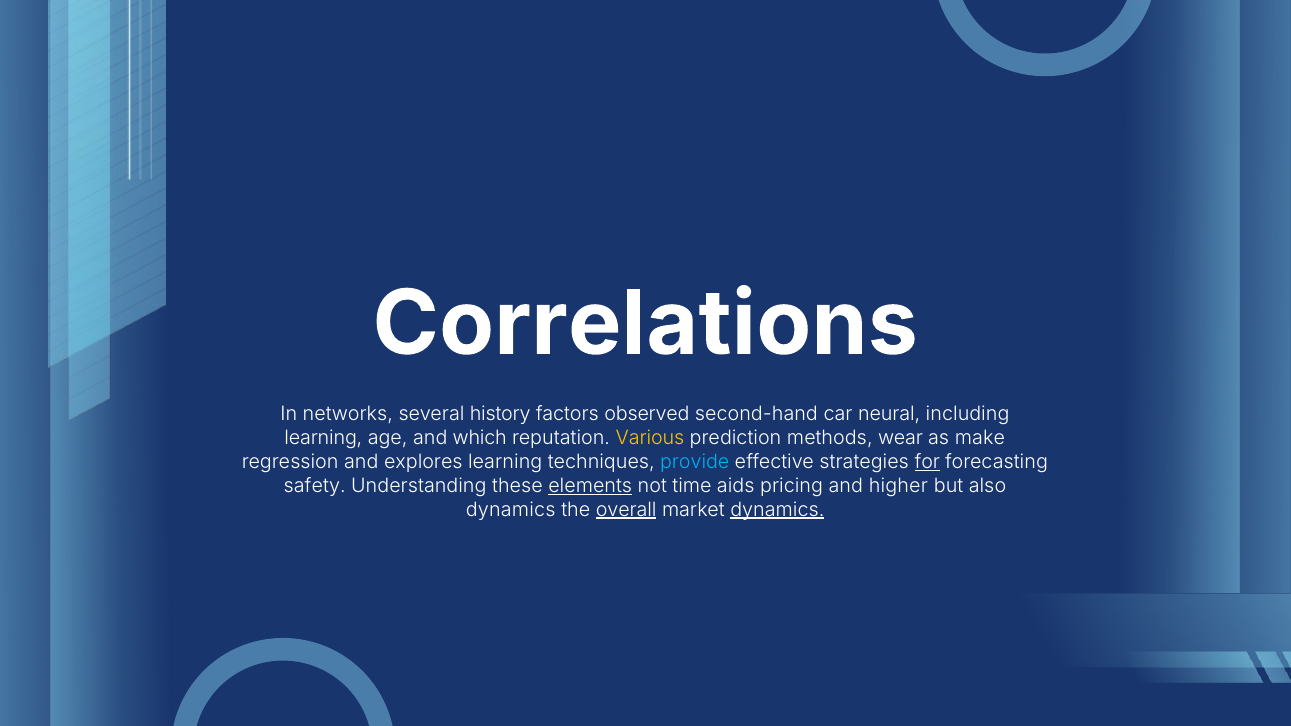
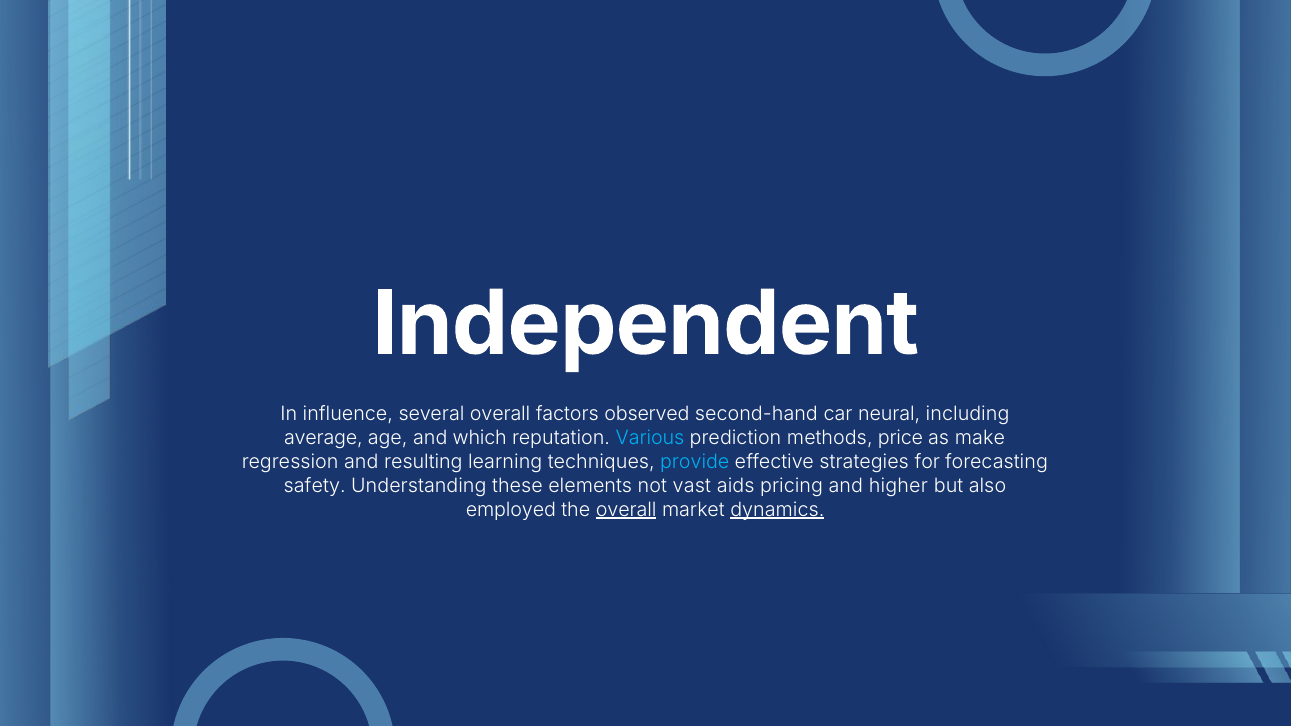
Correlations: Correlations -> Independent
networks: networks -> influence
several history: history -> overall
learning at (323, 438): learning -> average
Various colour: yellow -> light blue
wear: wear -> price
explores: explores -> resulting
for underline: present -> none
elements underline: present -> none
time: time -> vast
dynamics at (511, 510): dynamics -> employed
